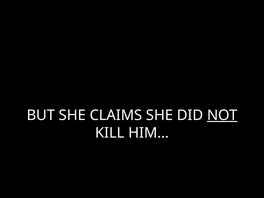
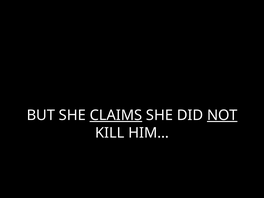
CLAIMS underline: none -> present
